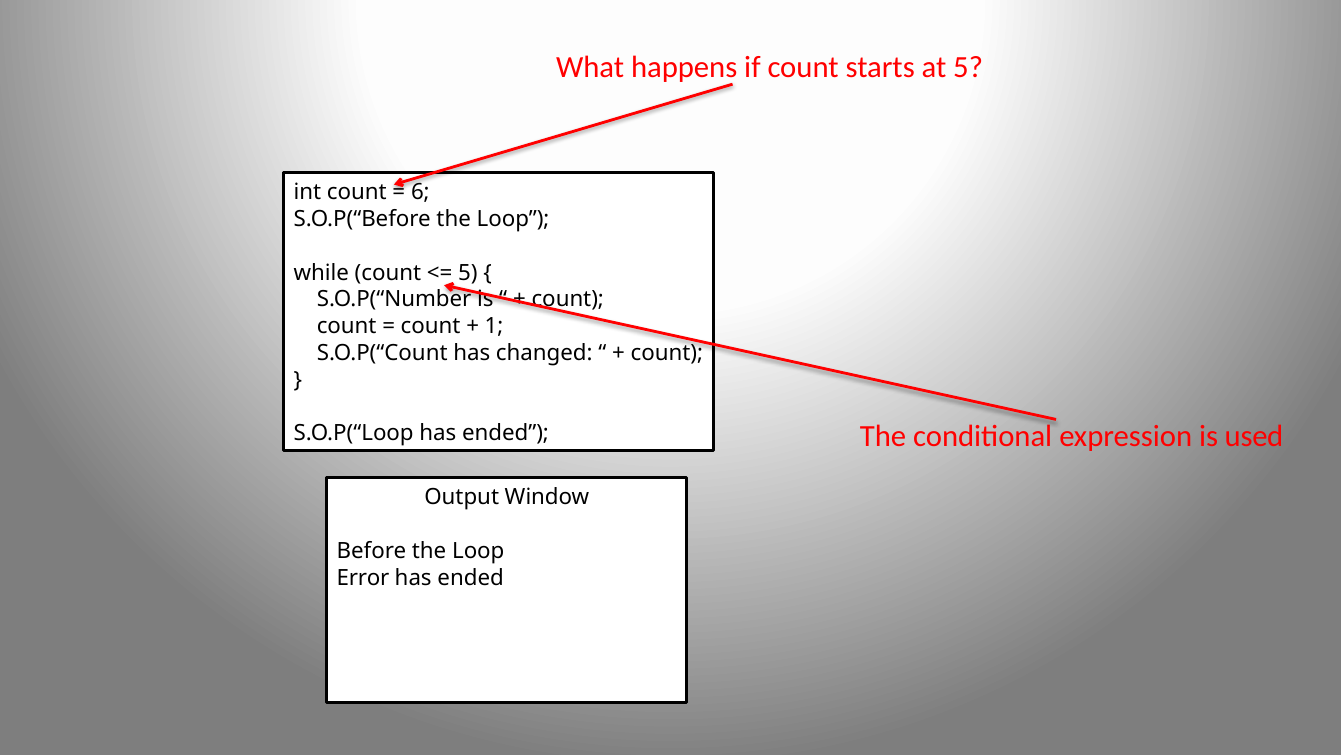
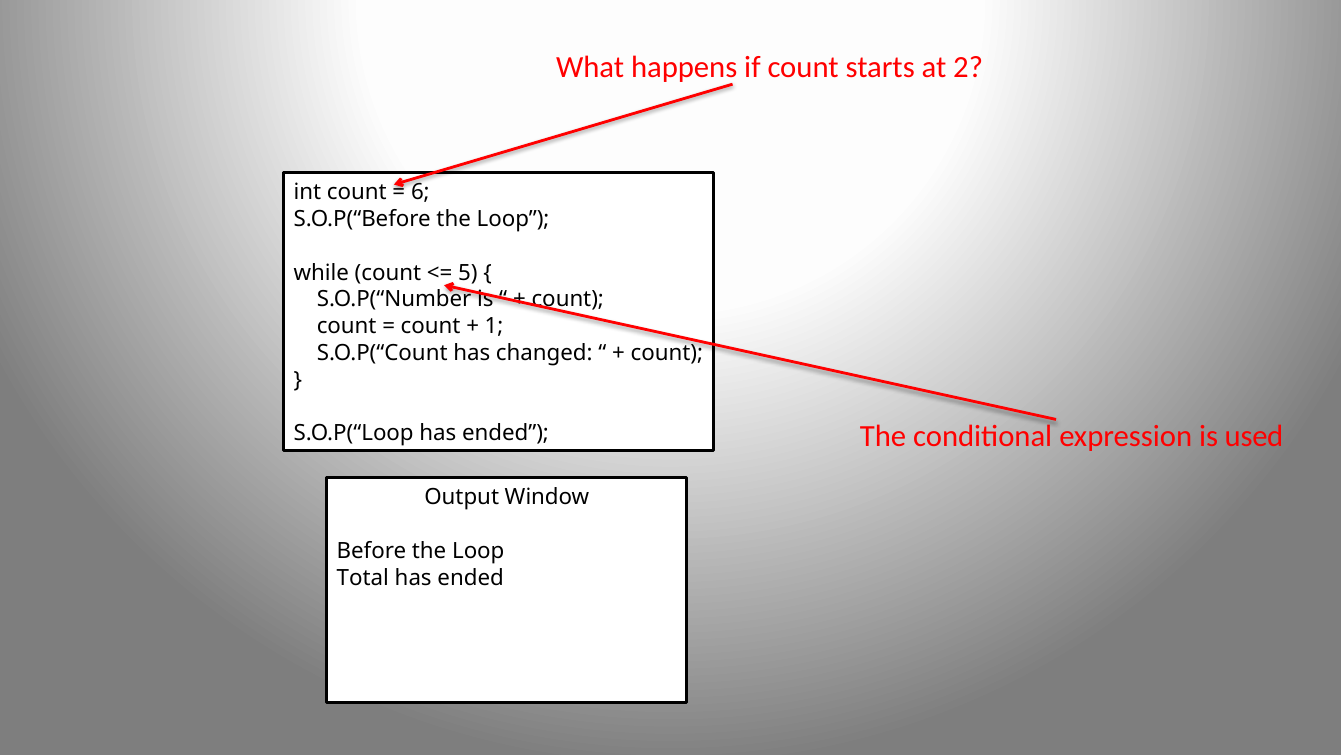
at 5: 5 -> 2
Error: Error -> Total
